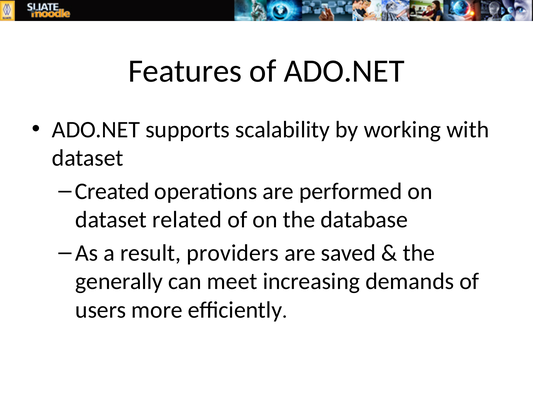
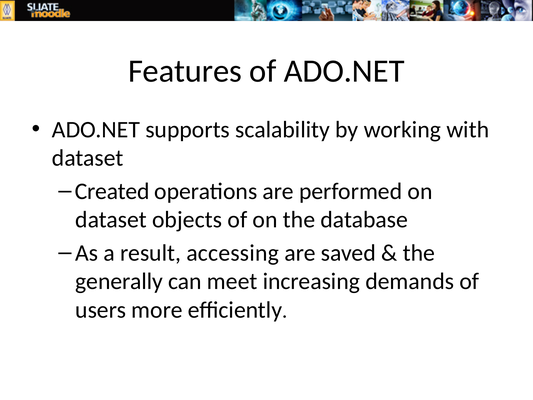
related: related -> objects
providers: providers -> accessing
